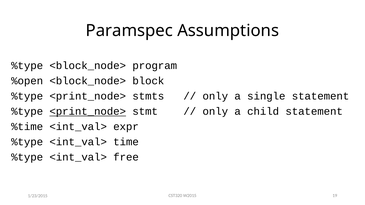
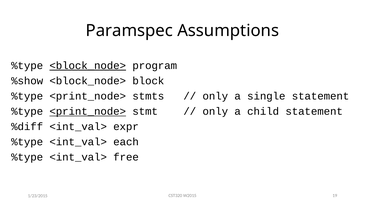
<block_node> at (88, 66) underline: none -> present
%open: %open -> %show
%time: %time -> %diff
time: time -> each
